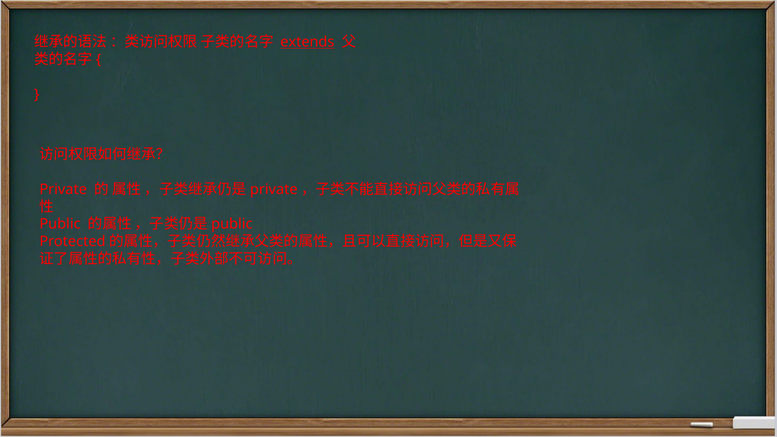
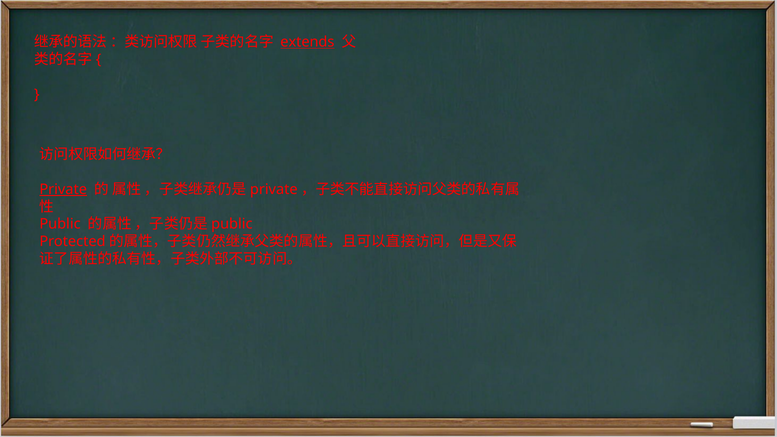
Private underline: none -> present
